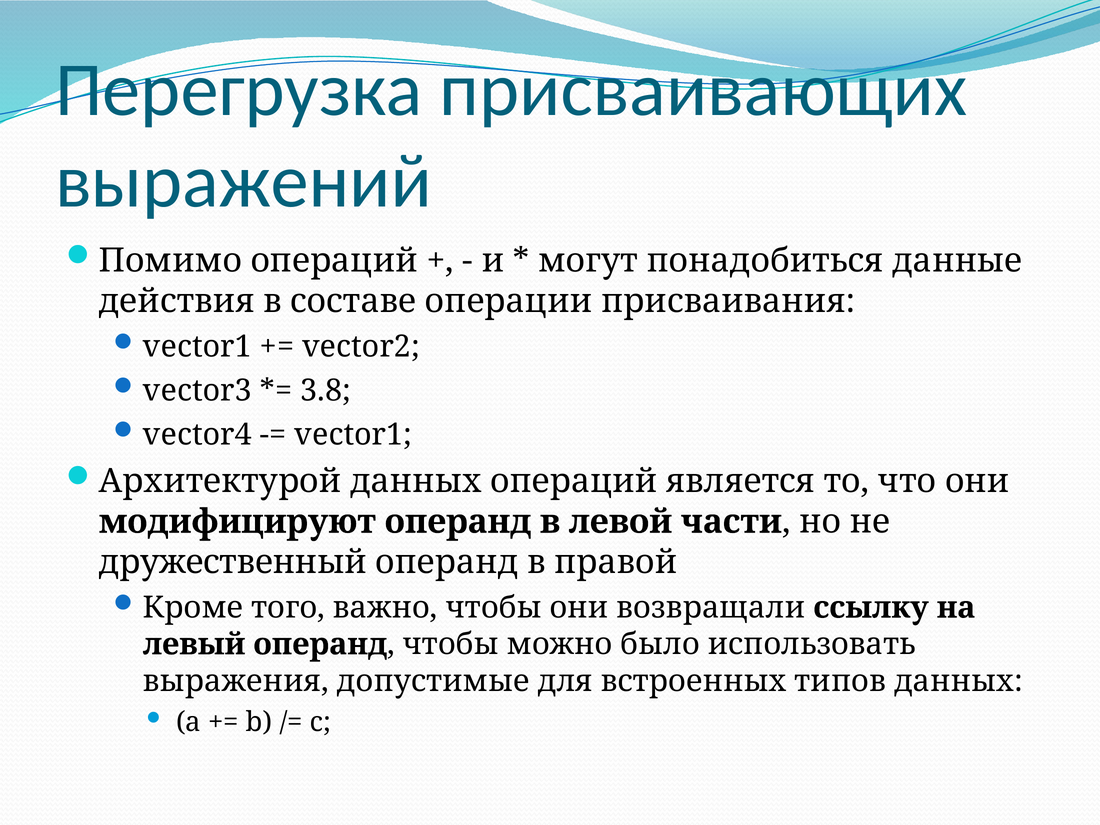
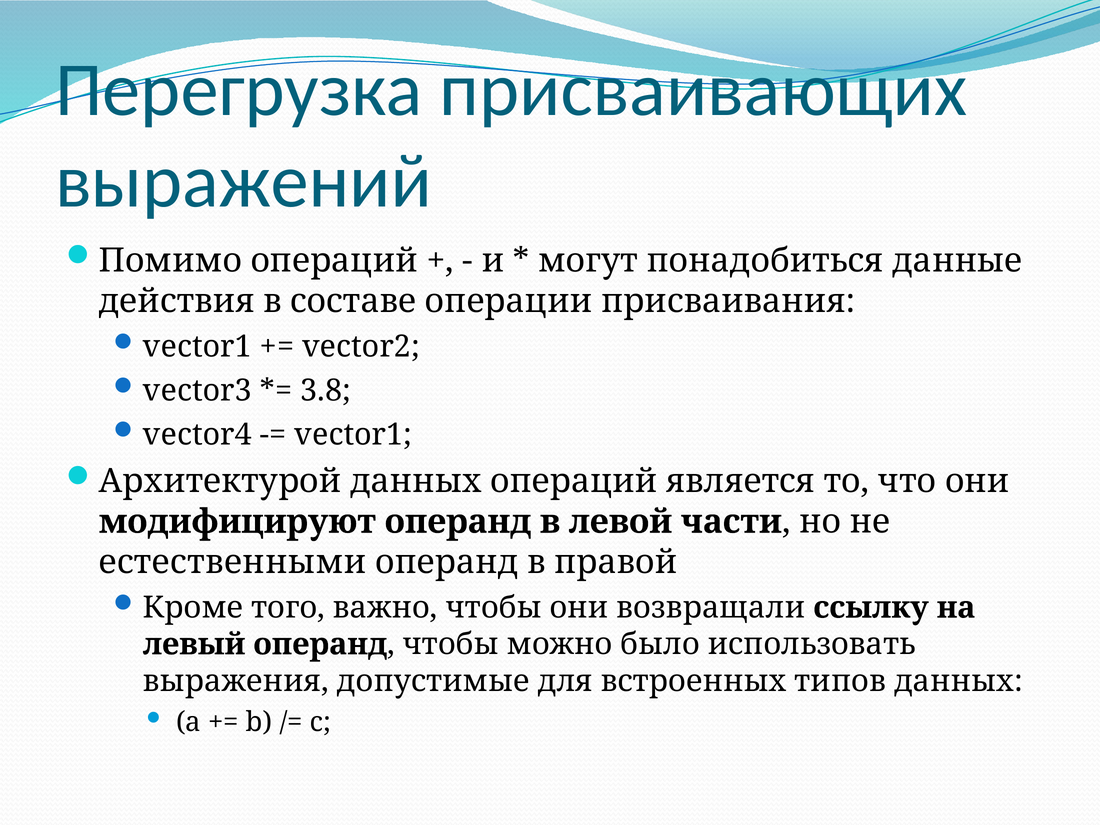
дружественный: дружественный -> естественными
